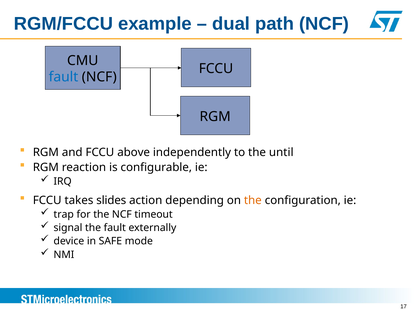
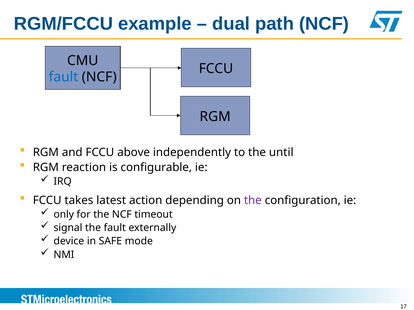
slides: slides -> latest
the at (253, 201) colour: orange -> purple
trap: trap -> only
